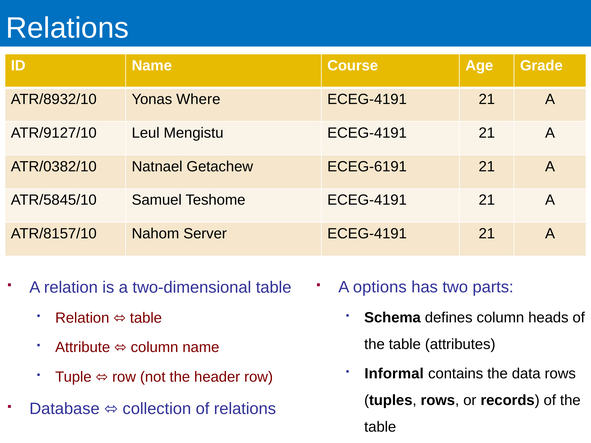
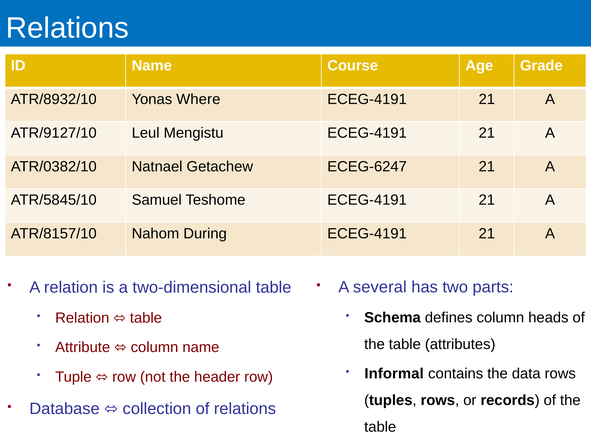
ECEG-6191: ECEG-6191 -> ECEG-6247
Server: Server -> During
options: options -> several
